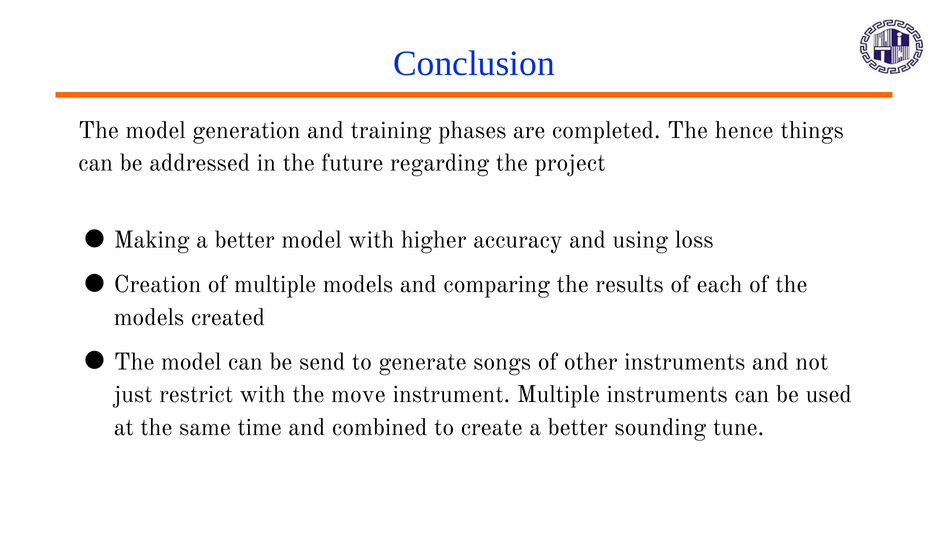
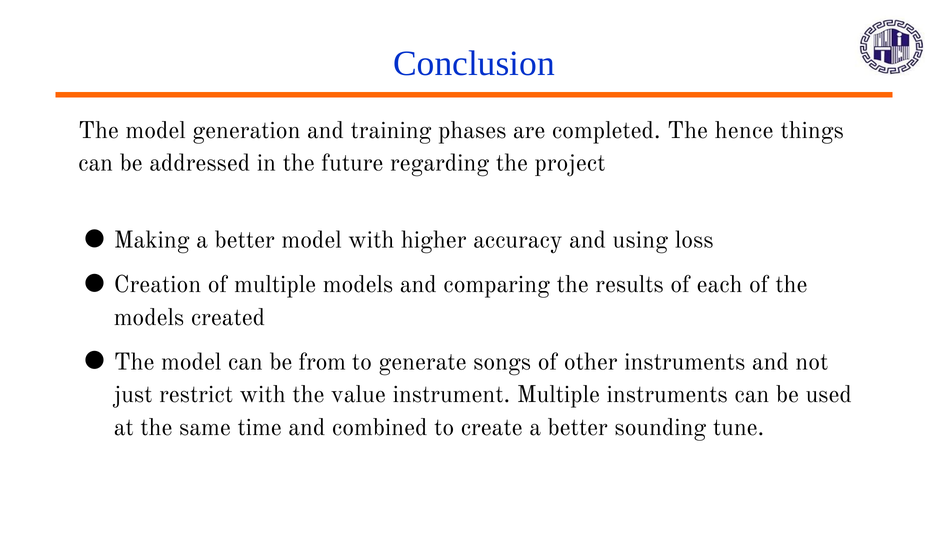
send: send -> from
move: move -> value
